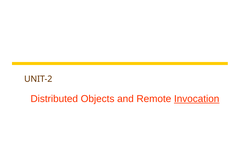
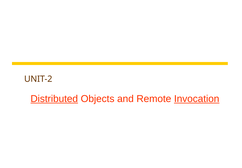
Distributed underline: none -> present
